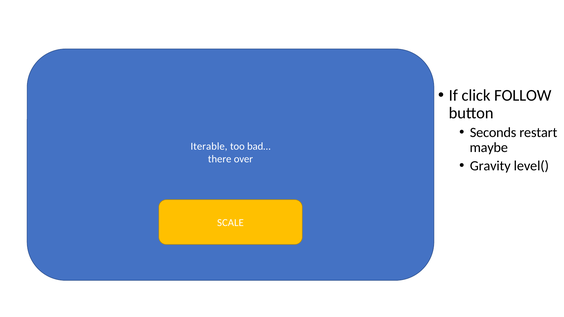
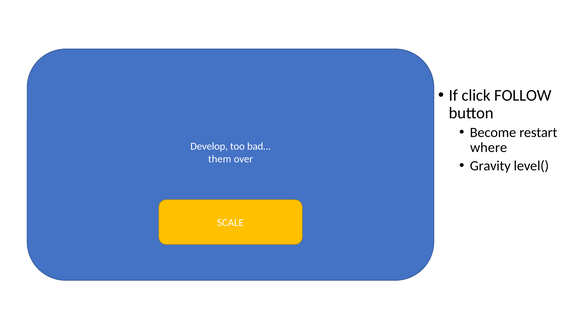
Seconds: Seconds -> Become
maybe: maybe -> where
Iterable: Iterable -> Develop
there: there -> them
